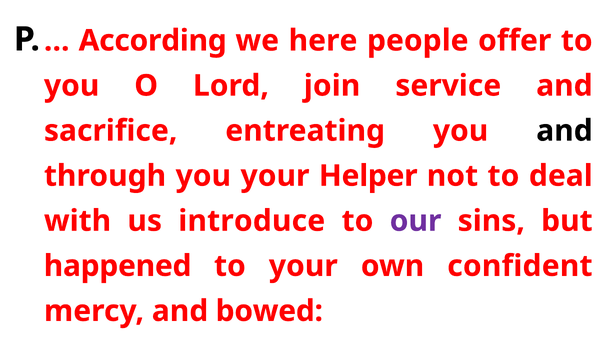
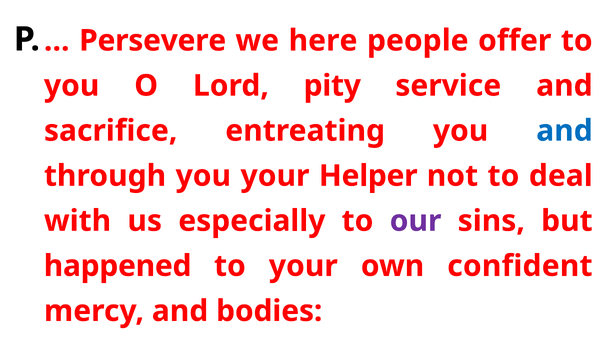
According: According -> Persevere
join: join -> pity
and at (564, 131) colour: black -> blue
introduce: introduce -> especially
bowed: bowed -> bodies
